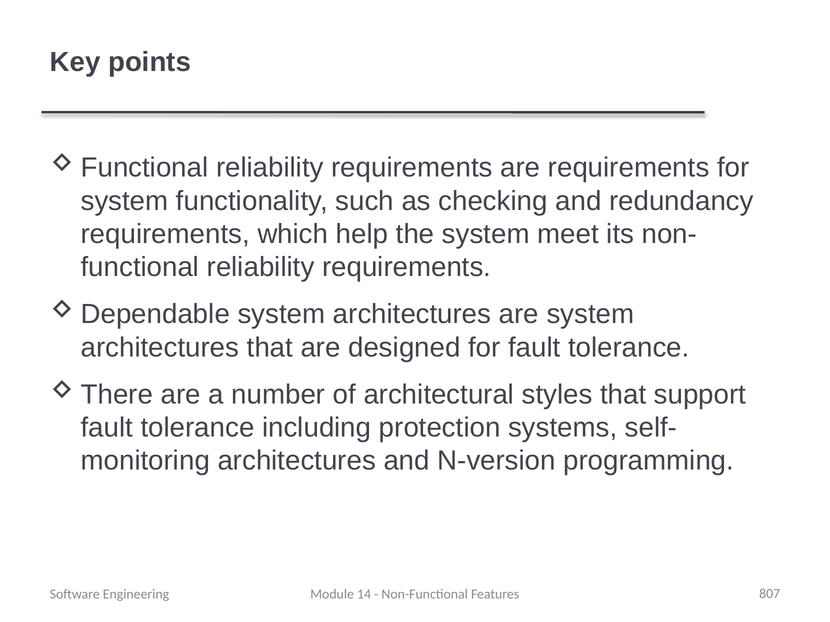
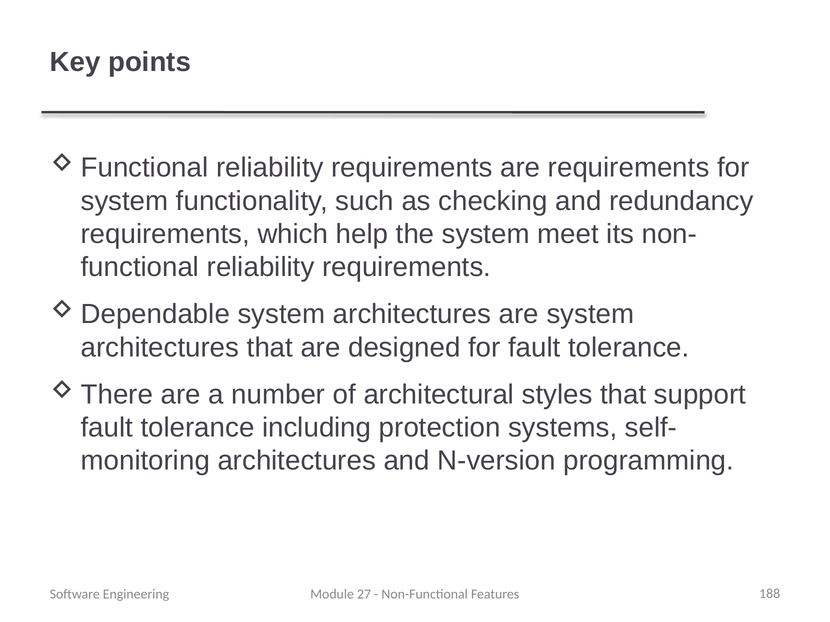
14: 14 -> 27
807: 807 -> 188
